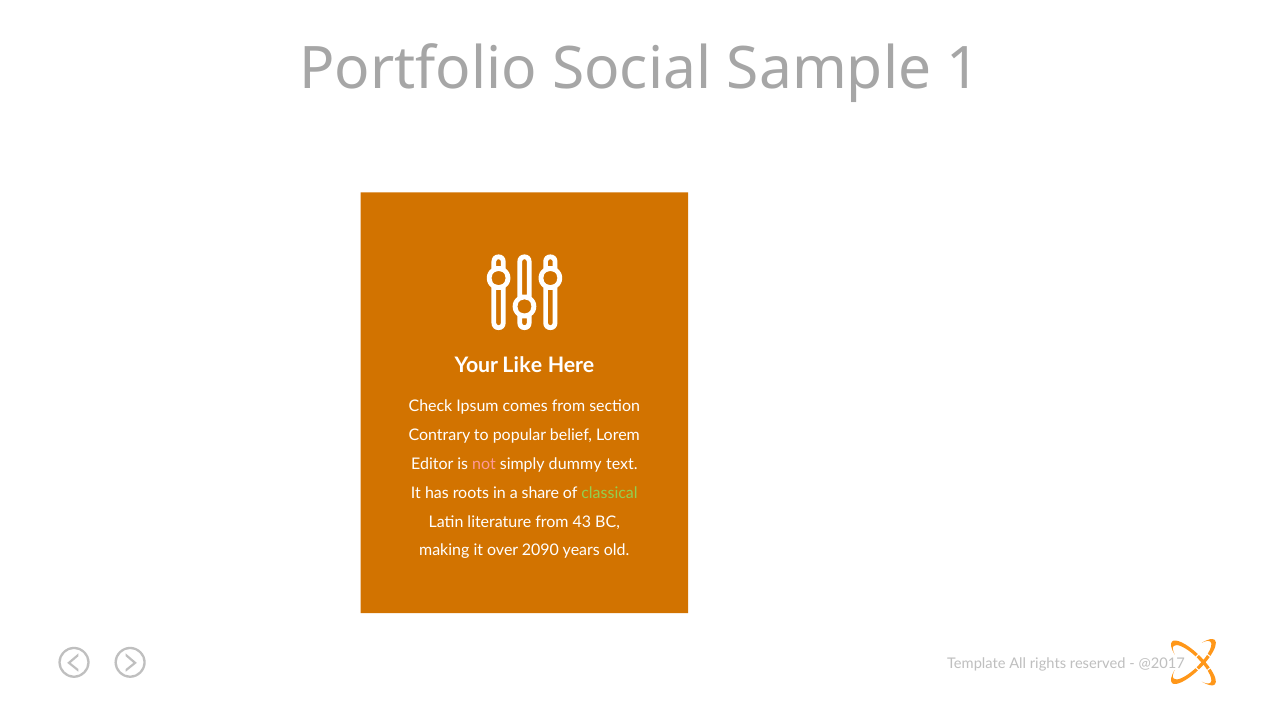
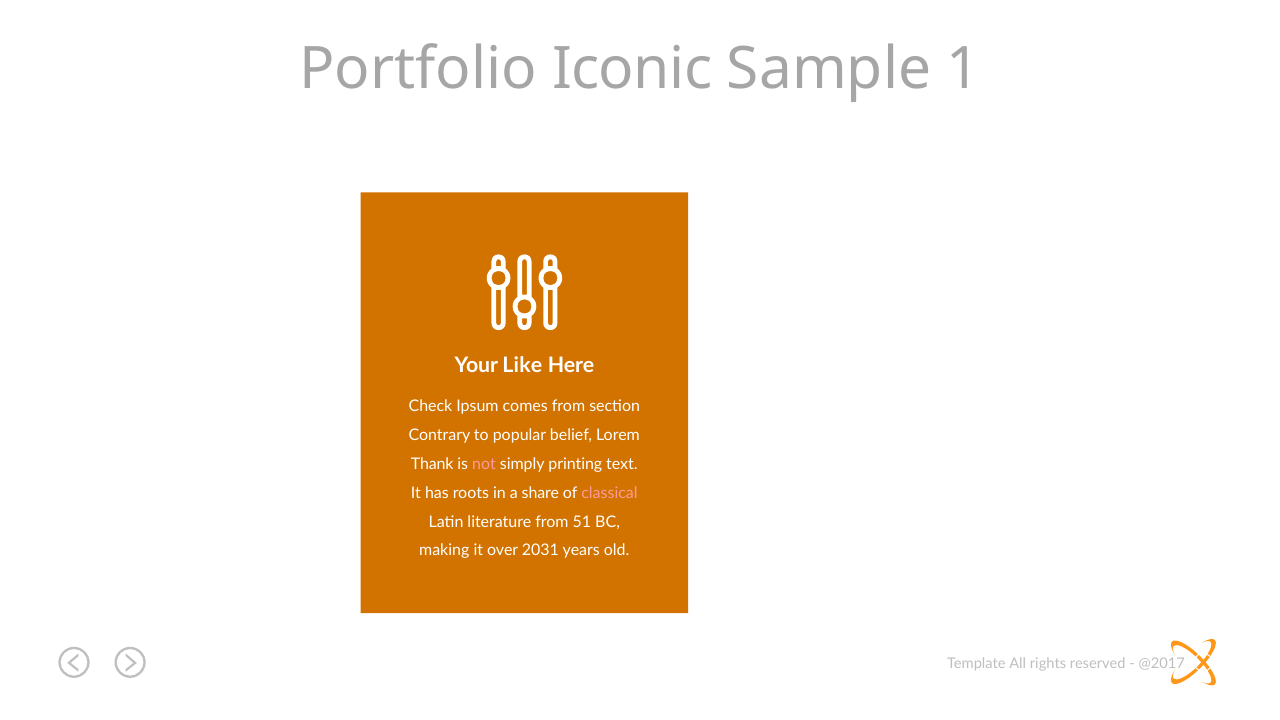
Social: Social -> Iconic
Editor: Editor -> Thank
dummy: dummy -> printing
classical colour: light green -> pink
43: 43 -> 51
2090: 2090 -> 2031
